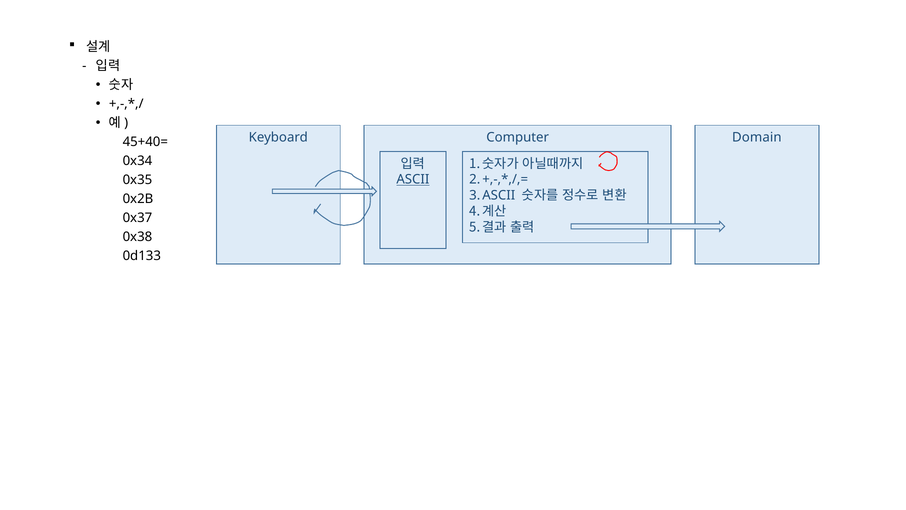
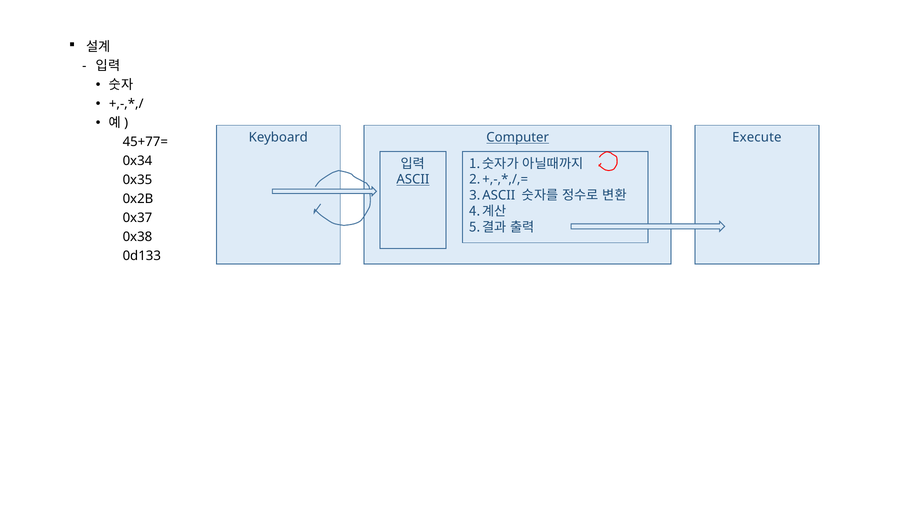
Computer underline: none -> present
Domain: Domain -> Execute
45+40=: 45+40= -> 45+77=
